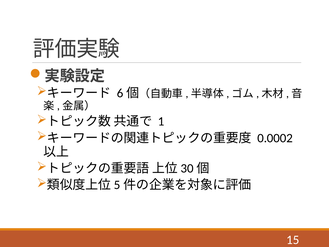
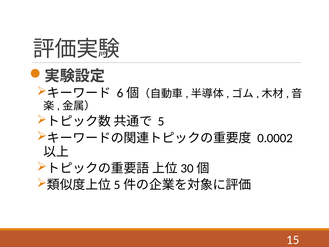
1: 1 -> 5
